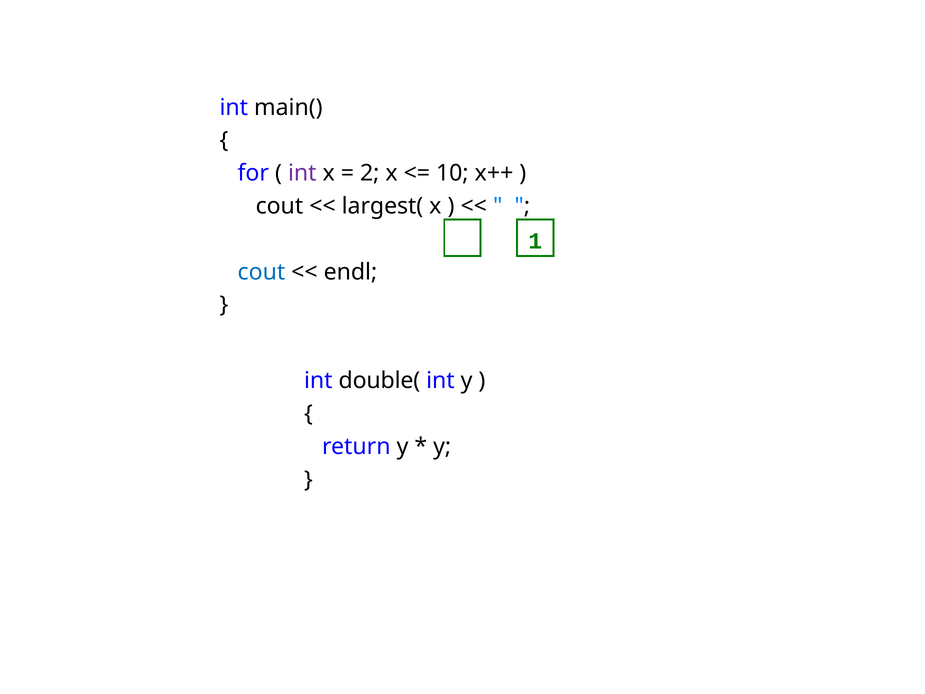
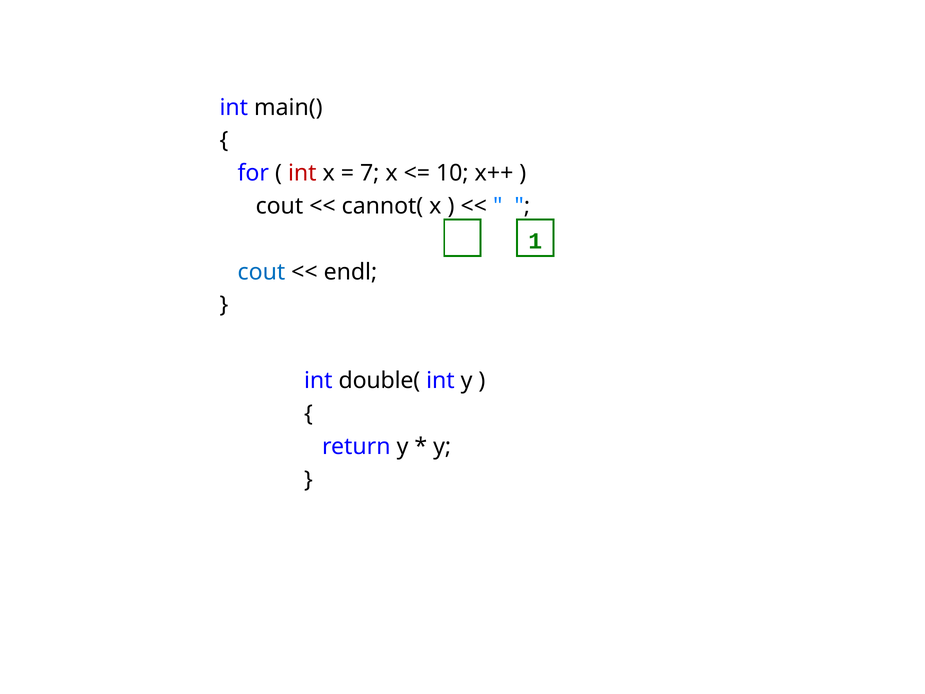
int at (302, 173) colour: purple -> red
2: 2 -> 7
largest(: largest( -> cannot(
